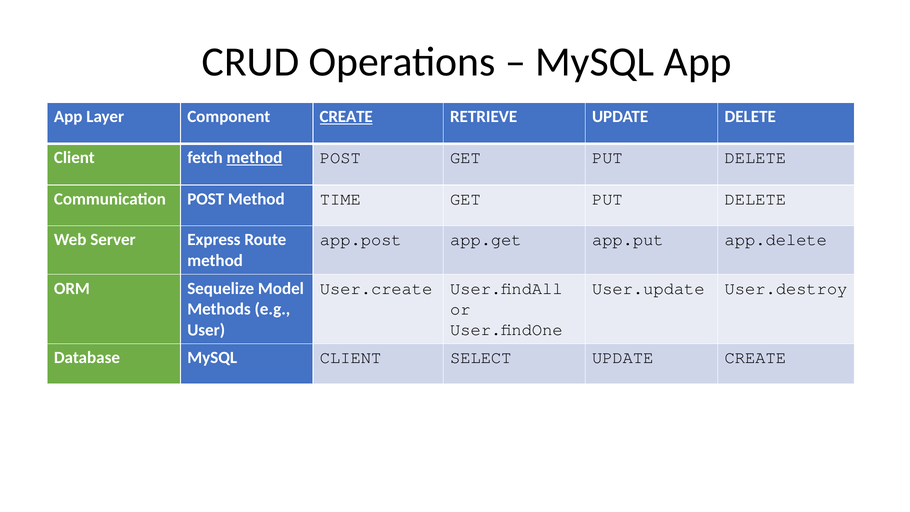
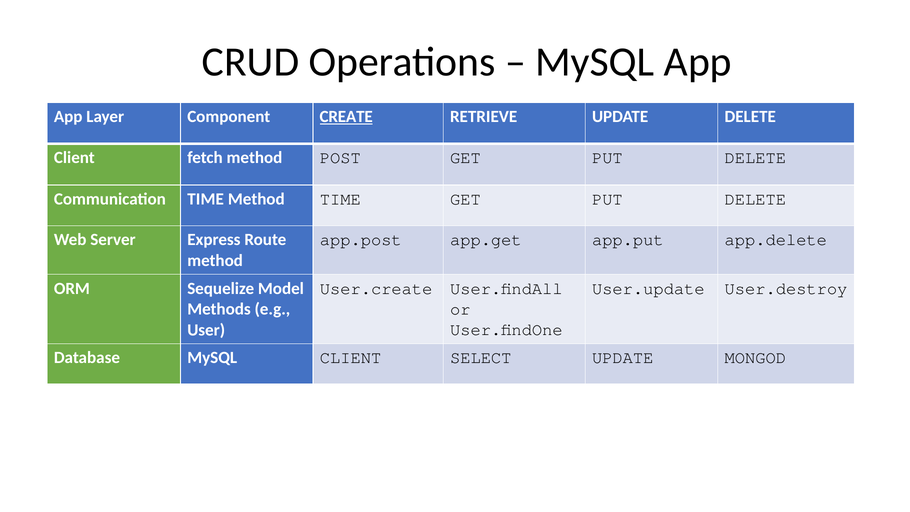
method at (254, 158) underline: present -> none
Communication POST: POST -> TIME
UPDATE CREATE: CREATE -> MONGOD
